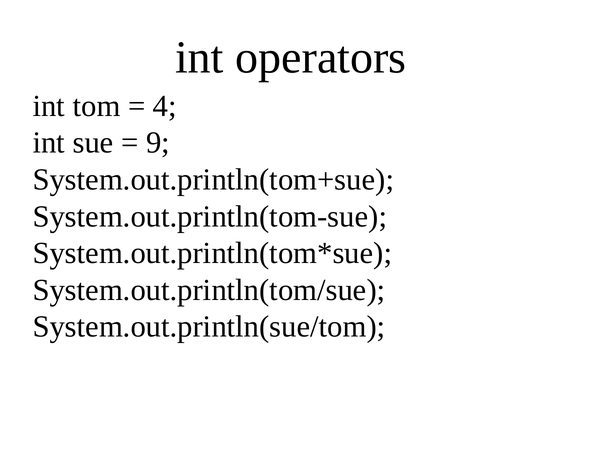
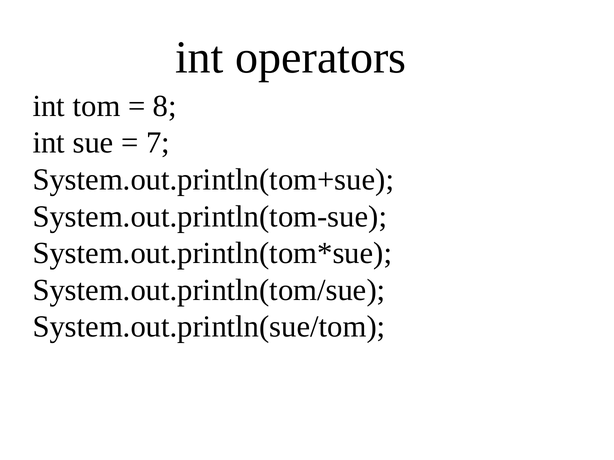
4: 4 -> 8
9: 9 -> 7
